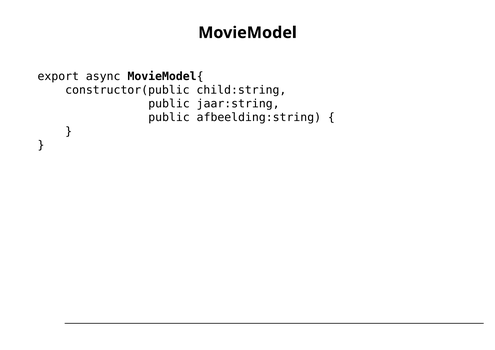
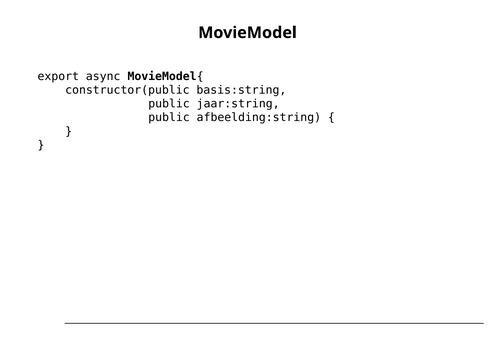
child:string: child:string -> basis:string
